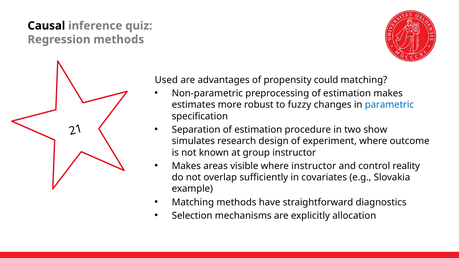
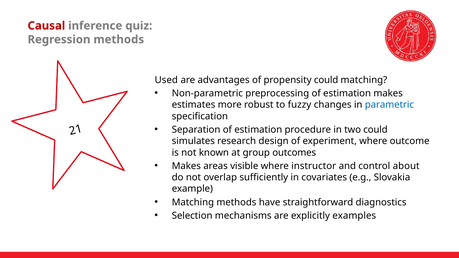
Causal colour: black -> red
two show: show -> could
group instructor: instructor -> outcomes
reality: reality -> about
allocation: allocation -> examples
